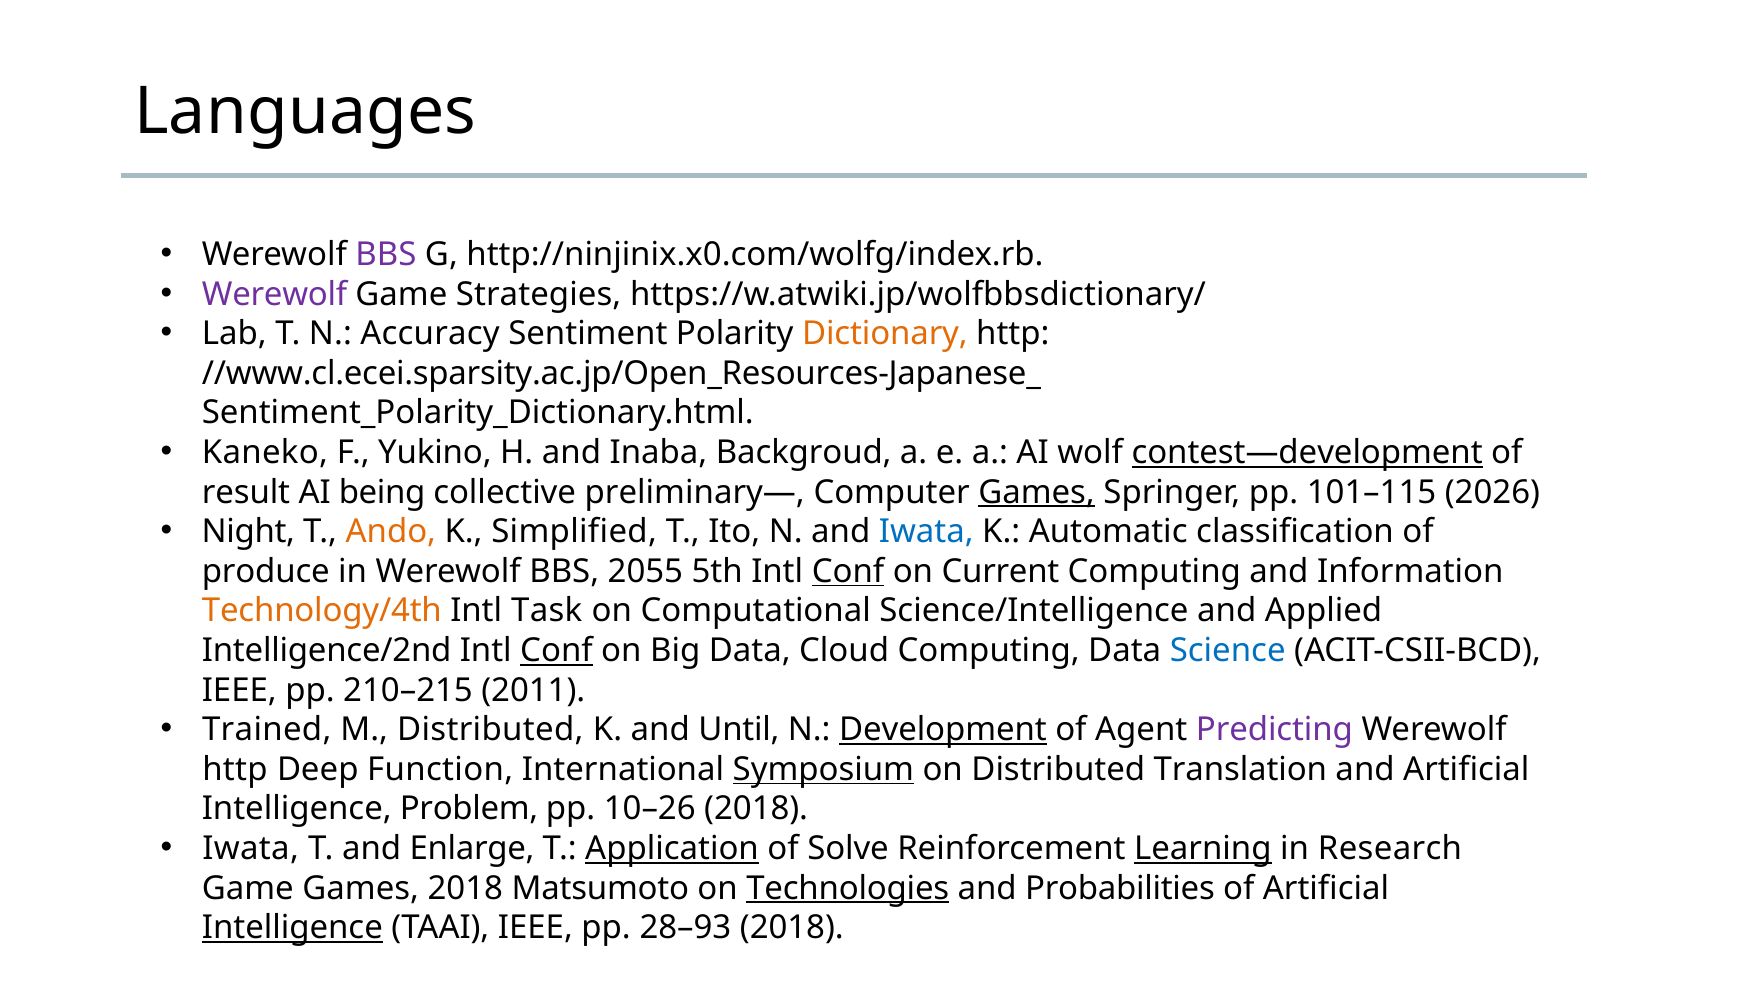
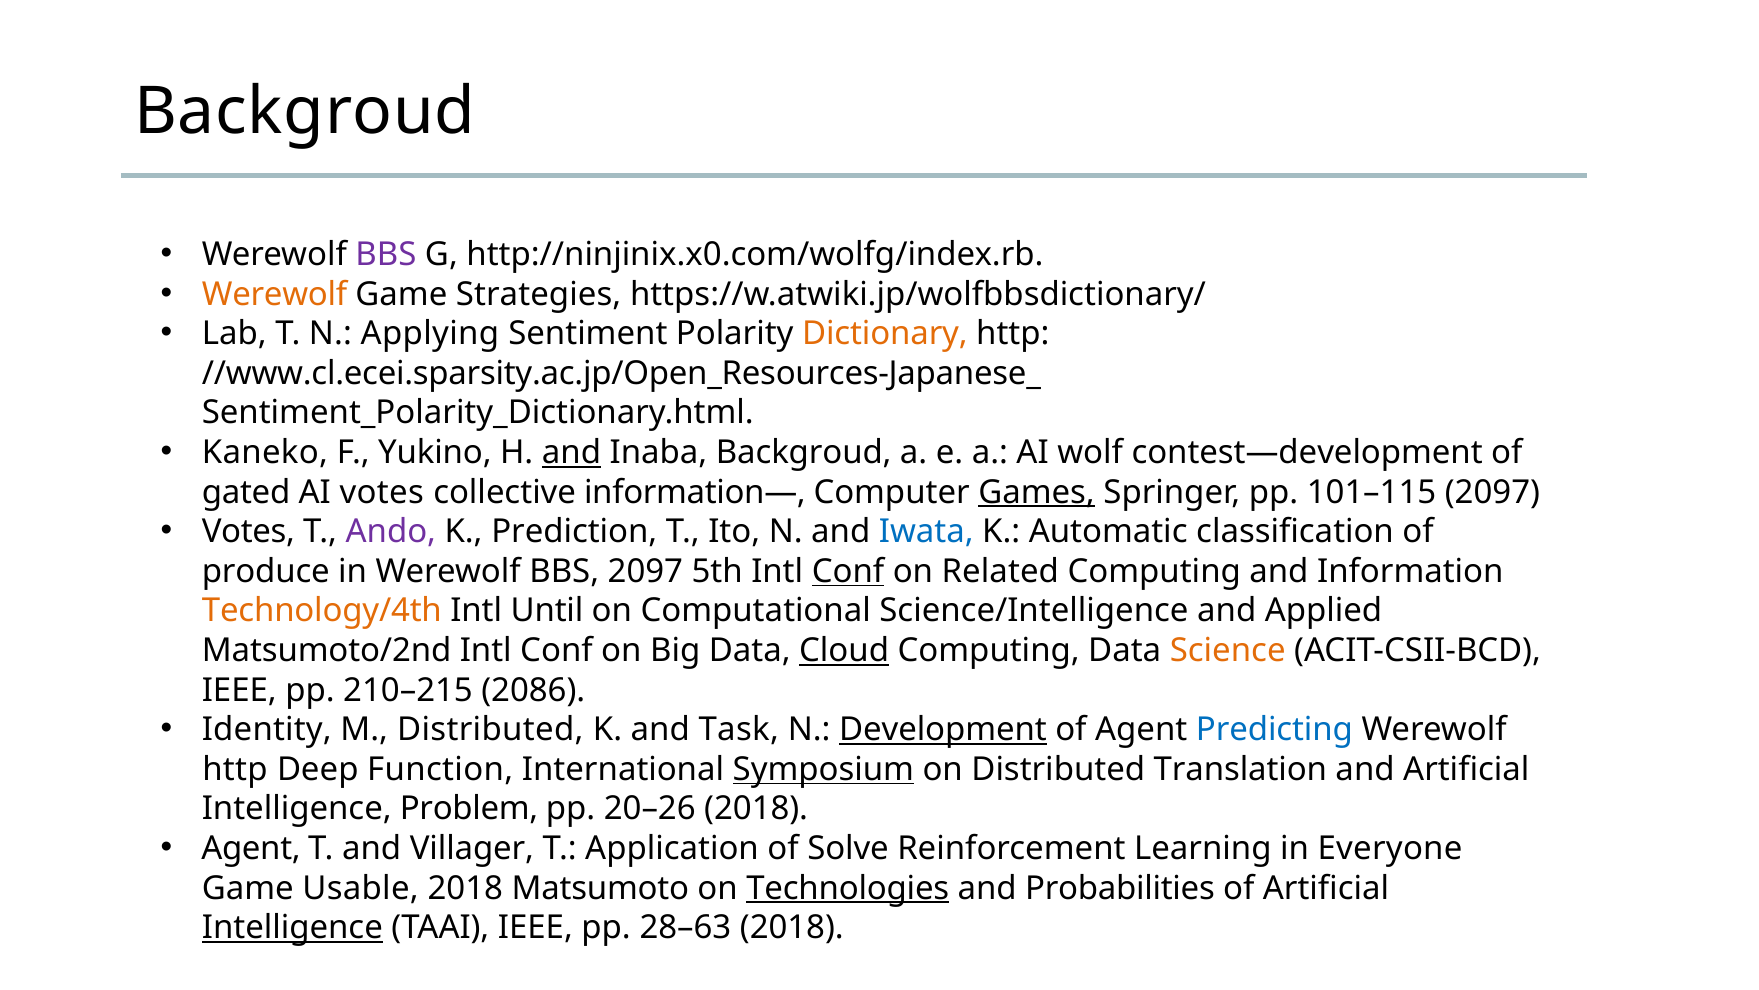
Languages at (305, 111): Languages -> Backgroud
Werewolf at (275, 294) colour: purple -> orange
Accuracy: Accuracy -> Applying
and at (572, 452) underline: none -> present
contest—development underline: present -> none
result: result -> gated
AI being: being -> votes
preliminary—: preliminary— -> information—
101–115 2026: 2026 -> 2097
Night at (248, 531): Night -> Votes
Ando colour: orange -> purple
Simplified: Simplified -> Prediction
BBS 2055: 2055 -> 2097
Current: Current -> Related
Task: Task -> Until
Intelligence/2nd: Intelligence/2nd -> Matsumoto/2nd
Conf at (556, 650) underline: present -> none
Cloud underline: none -> present
Science colour: blue -> orange
2011: 2011 -> 2086
Trained: Trained -> Identity
Until: Until -> Task
Predicting colour: purple -> blue
10–26: 10–26 -> 20–26
Iwata at (251, 848): Iwata -> Agent
Enlarge: Enlarge -> Villager
Application underline: present -> none
Learning underline: present -> none
Research: Research -> Everyone
Game Games: Games -> Usable
28–93: 28–93 -> 28–63
